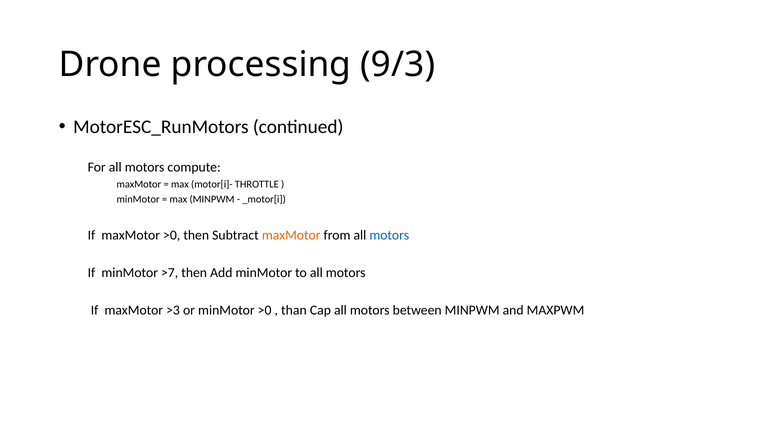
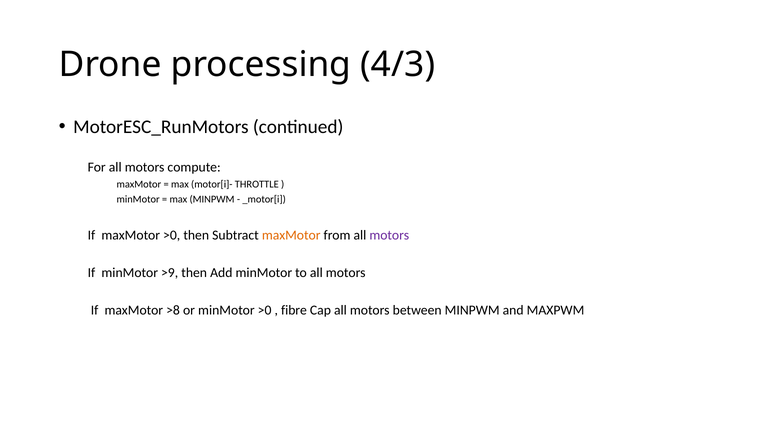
9/3: 9/3 -> 4/3
motors at (389, 235) colour: blue -> purple
>7: >7 -> >9
>3: >3 -> >8
than: than -> fibre
